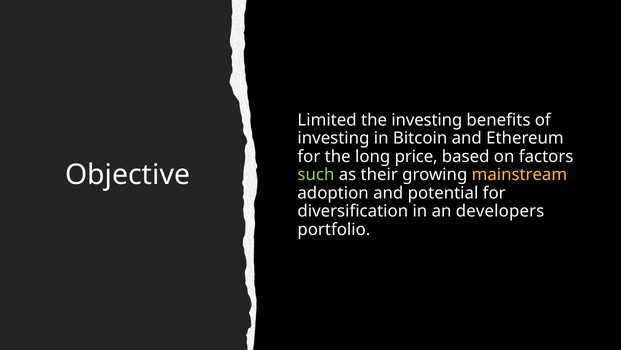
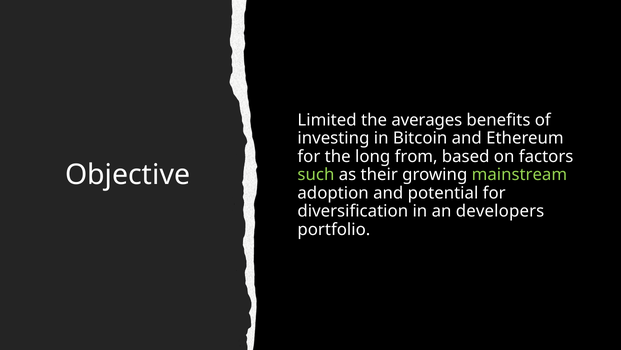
the investing: investing -> averages
price: price -> from
mainstream colour: yellow -> light green
